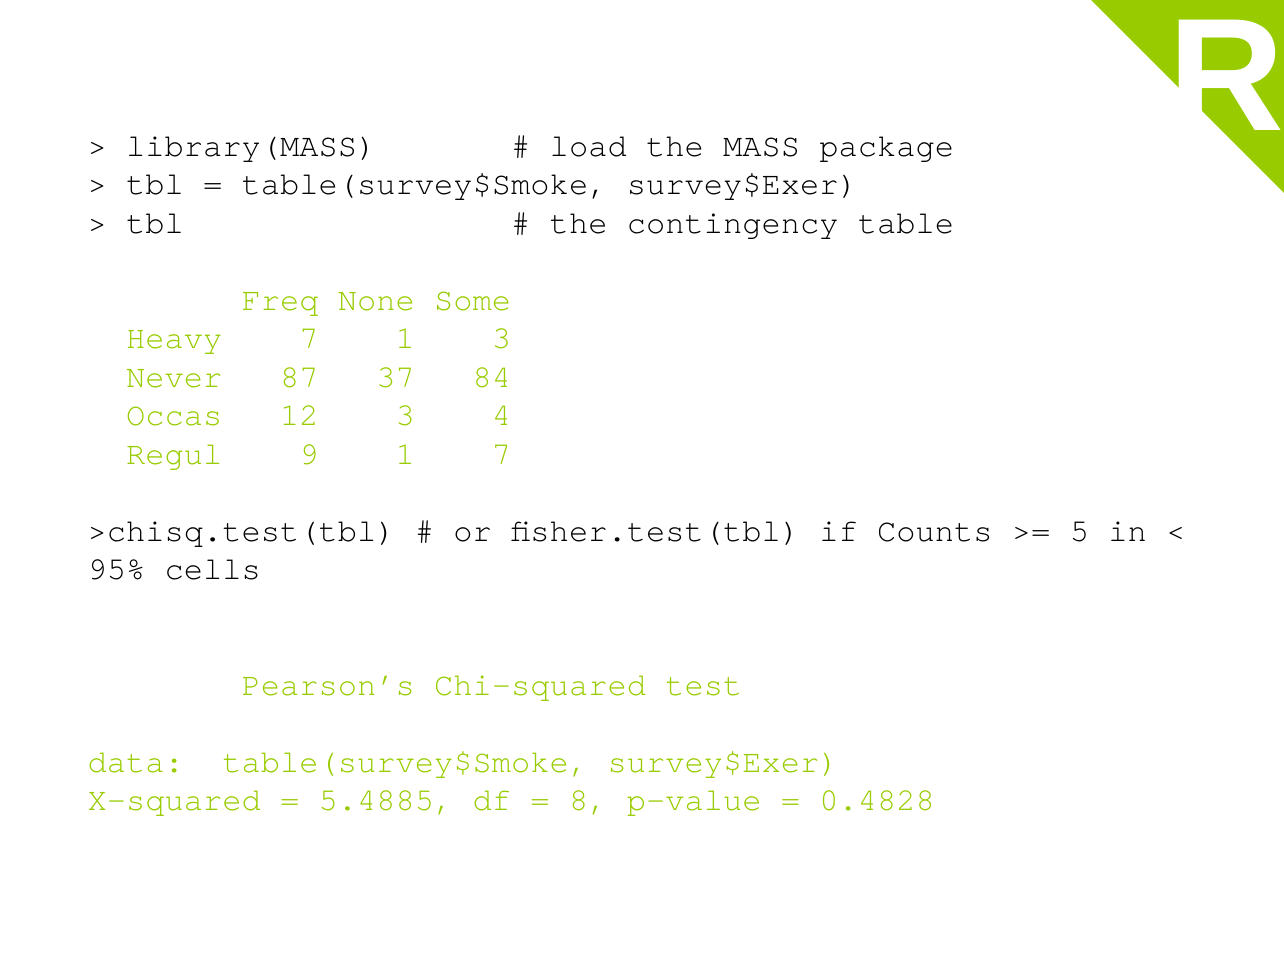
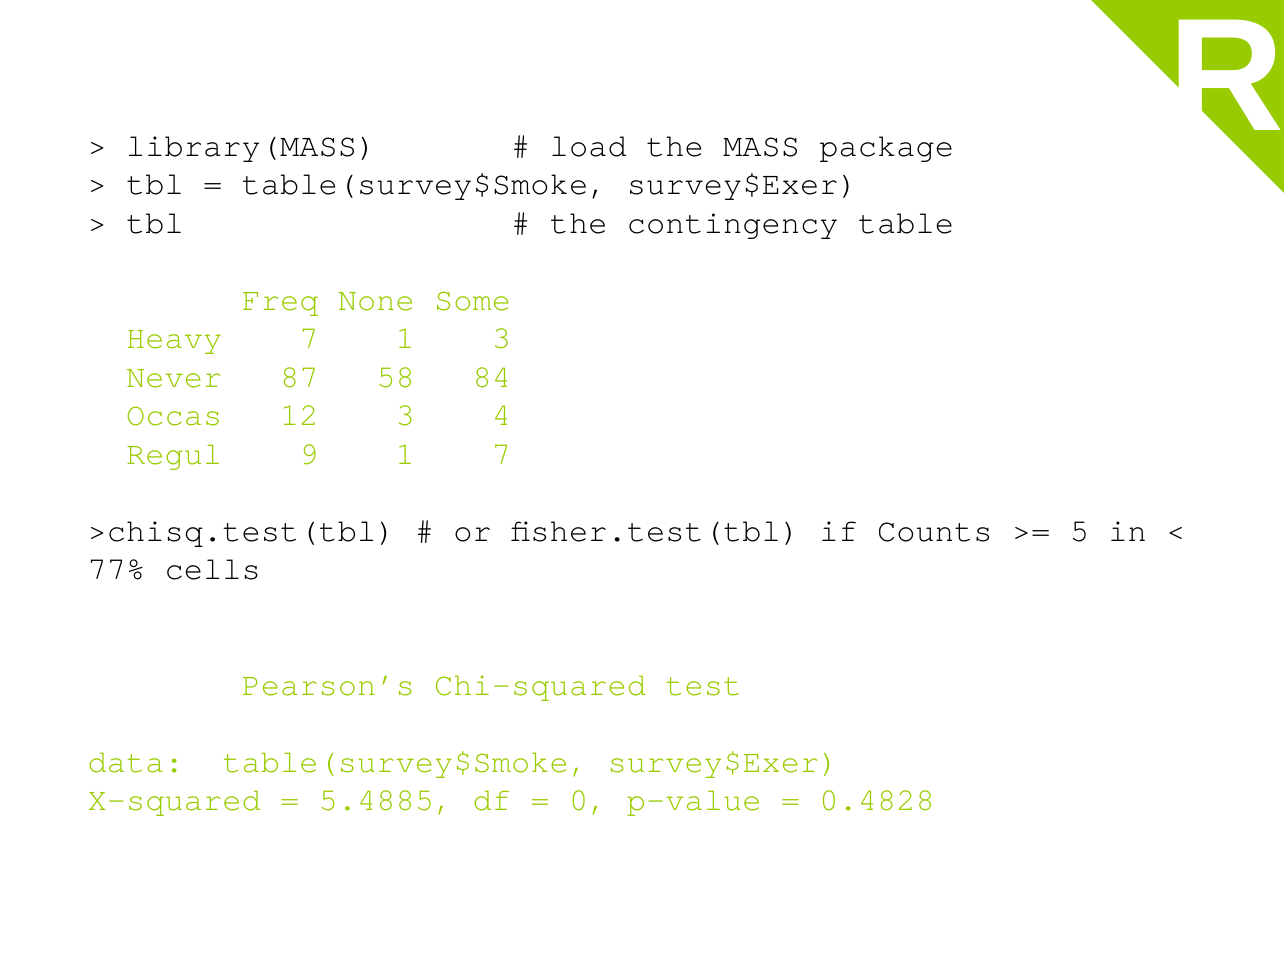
37: 37 -> 58
95%: 95% -> 77%
8: 8 -> 0
